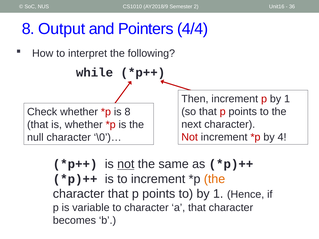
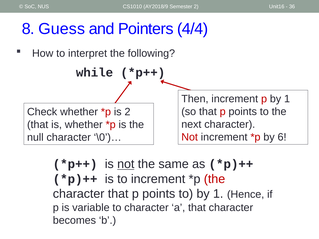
Output: Output -> Guess
is 8: 8 -> 2
4: 4 -> 6
the at (214, 179) colour: orange -> red
